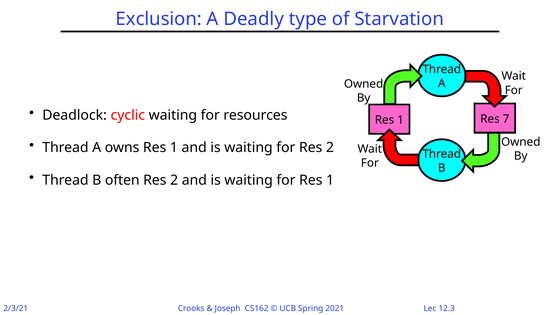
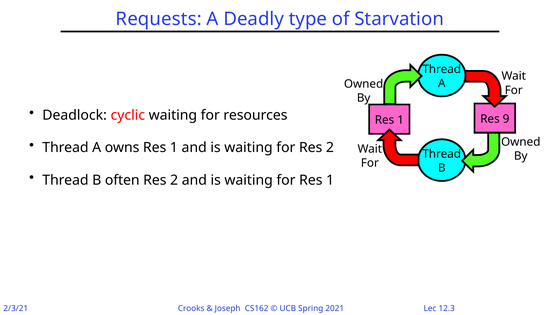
Exclusion: Exclusion -> Requests
7: 7 -> 9
